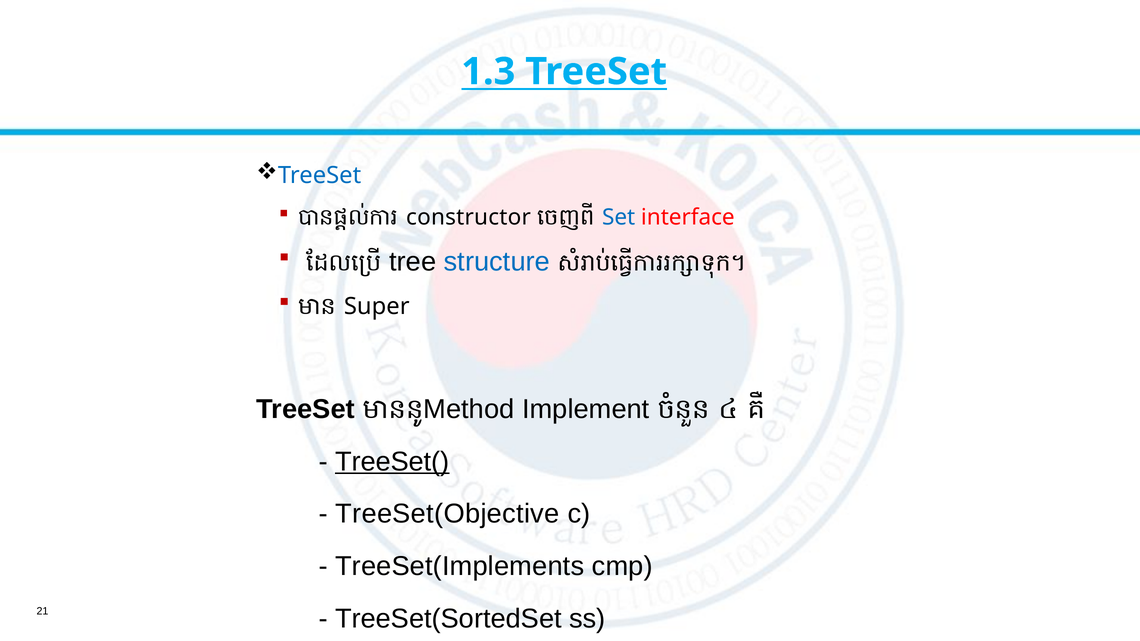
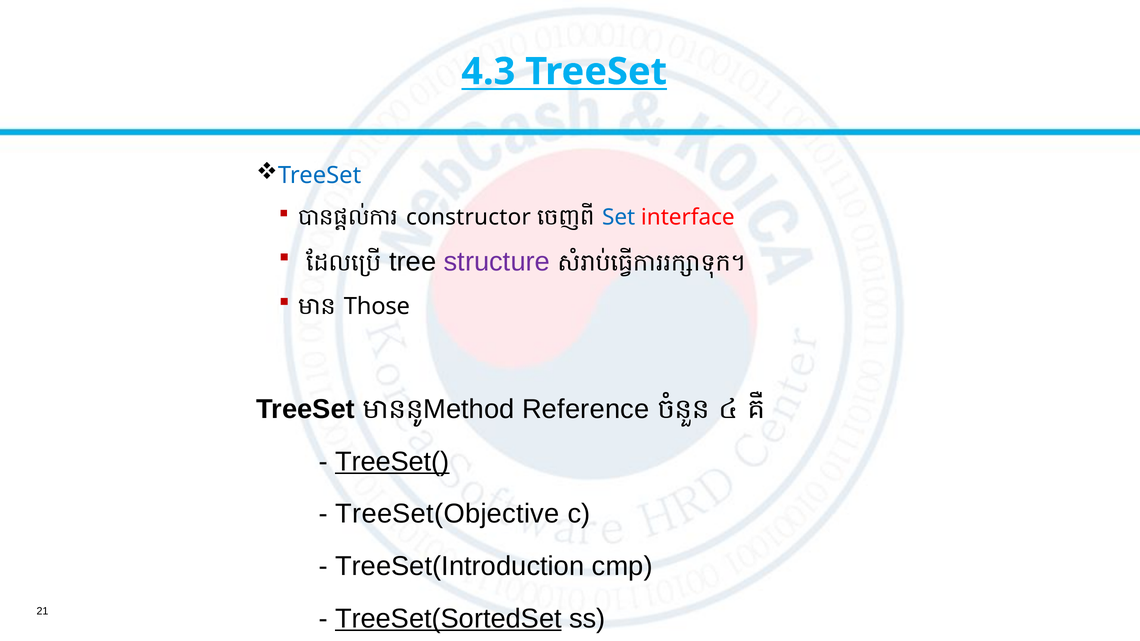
1.3: 1.3 -> 4.3
structure colour: blue -> purple
Super: Super -> Those
Implement: Implement -> Reference
TreeSet(Implements: TreeSet(Implements -> TreeSet(Introduction
TreeSet(SortedSet underline: none -> present
